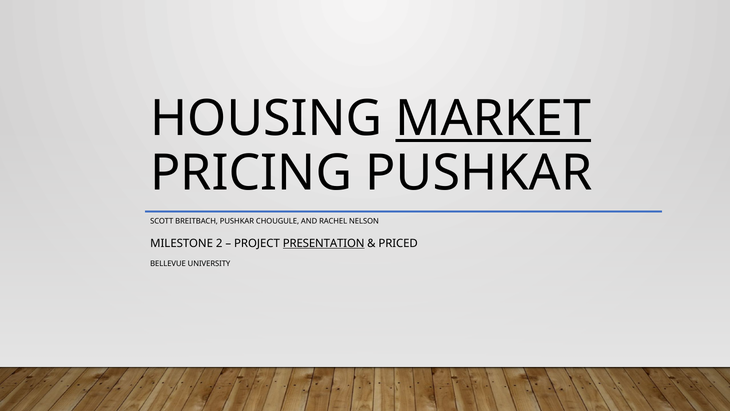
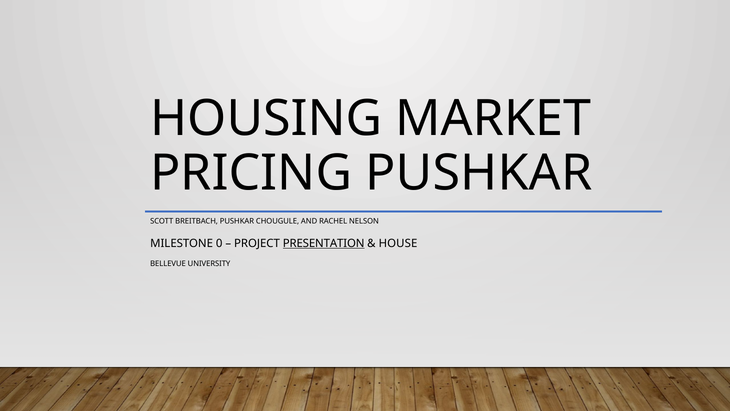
MARKET underline: present -> none
2: 2 -> 0
PRICED: PRICED -> HOUSE
